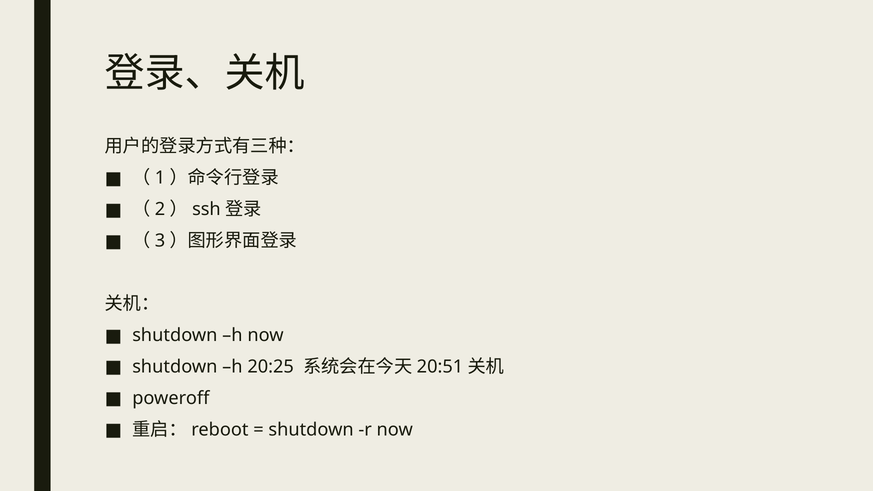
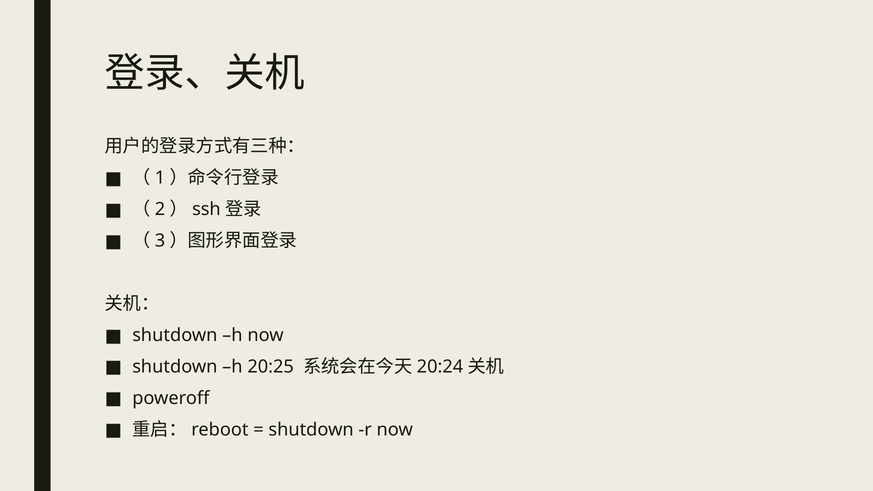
20:51: 20:51 -> 20:24
